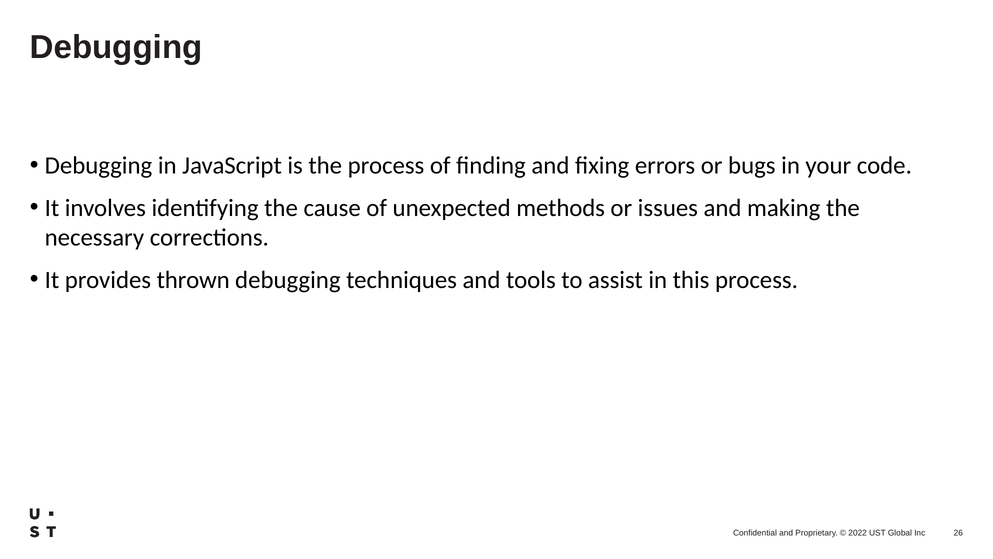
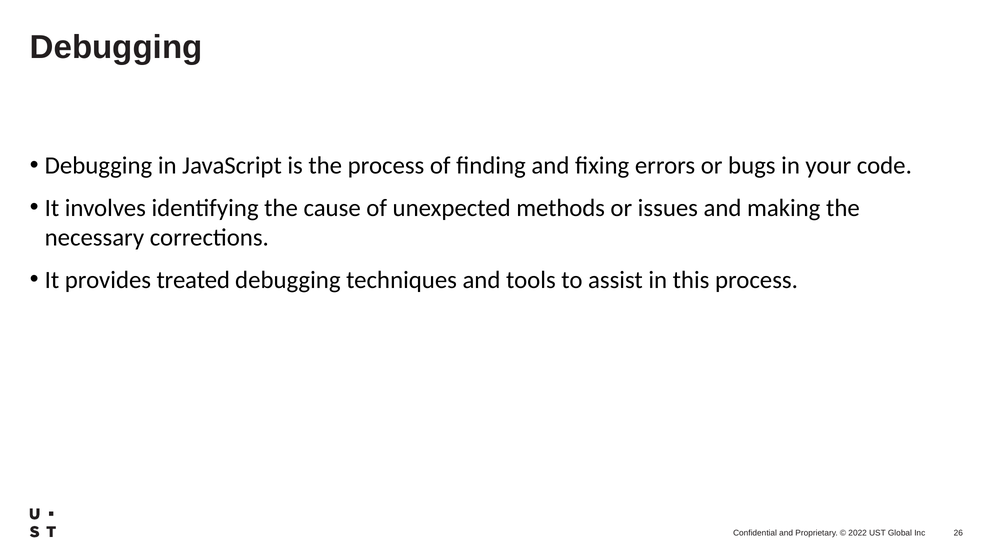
thrown: thrown -> treated
